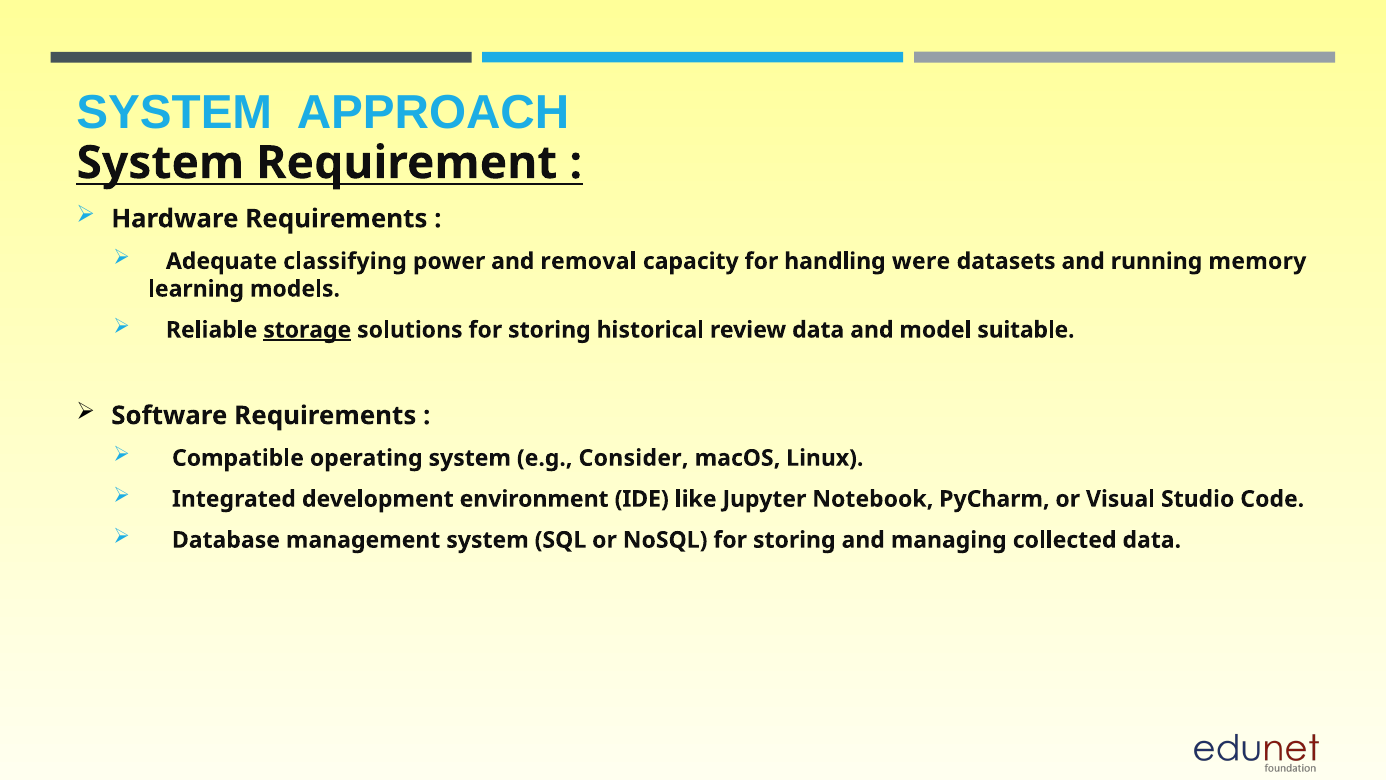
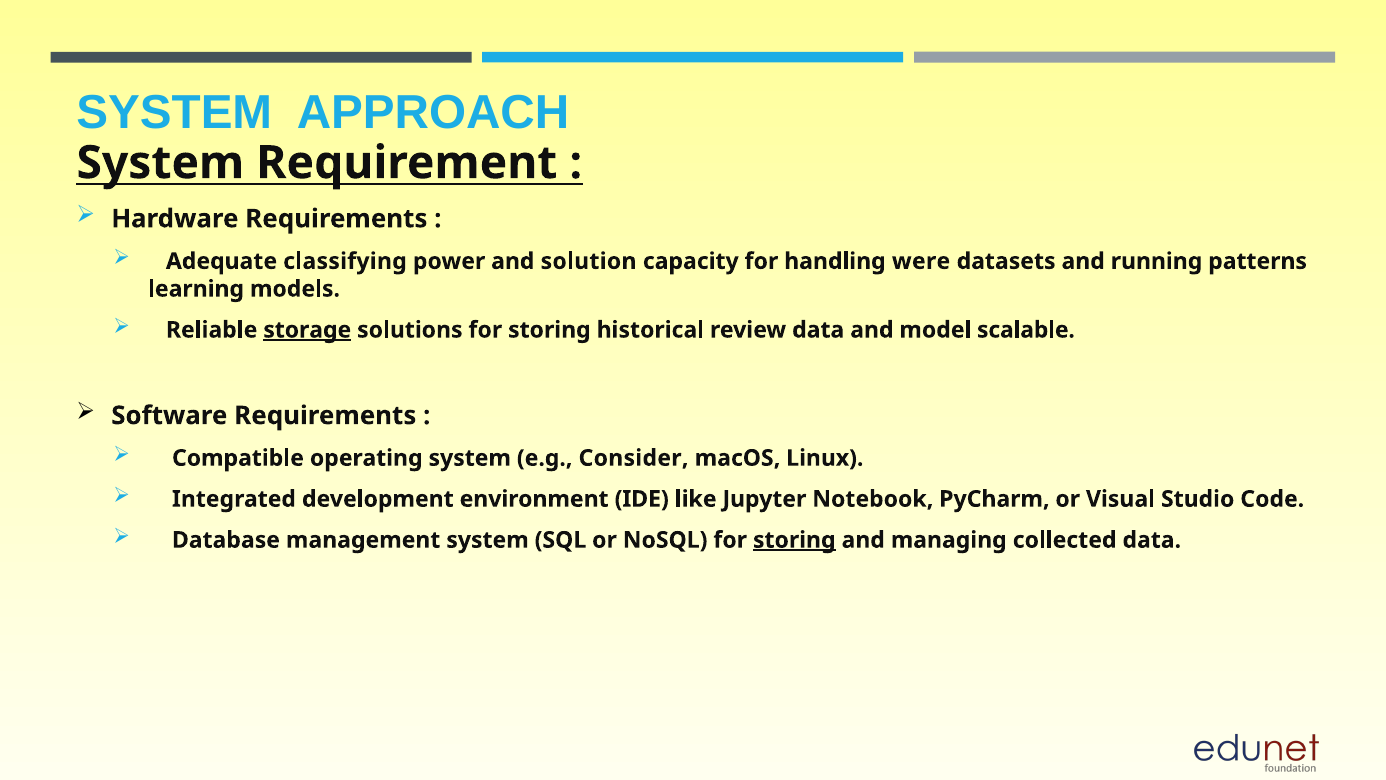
removal: removal -> solution
memory: memory -> patterns
suitable: suitable -> scalable
storing at (794, 540) underline: none -> present
